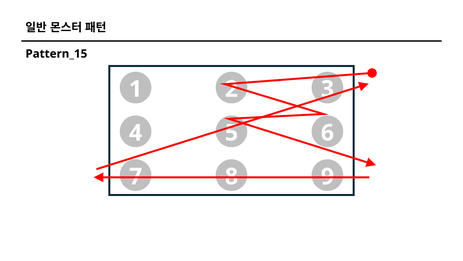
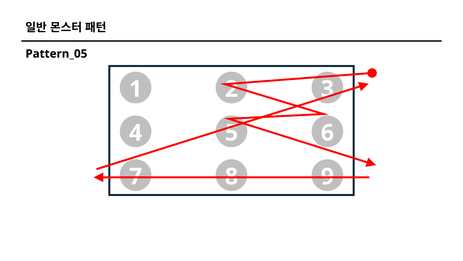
Pattern_15: Pattern_15 -> Pattern_05
